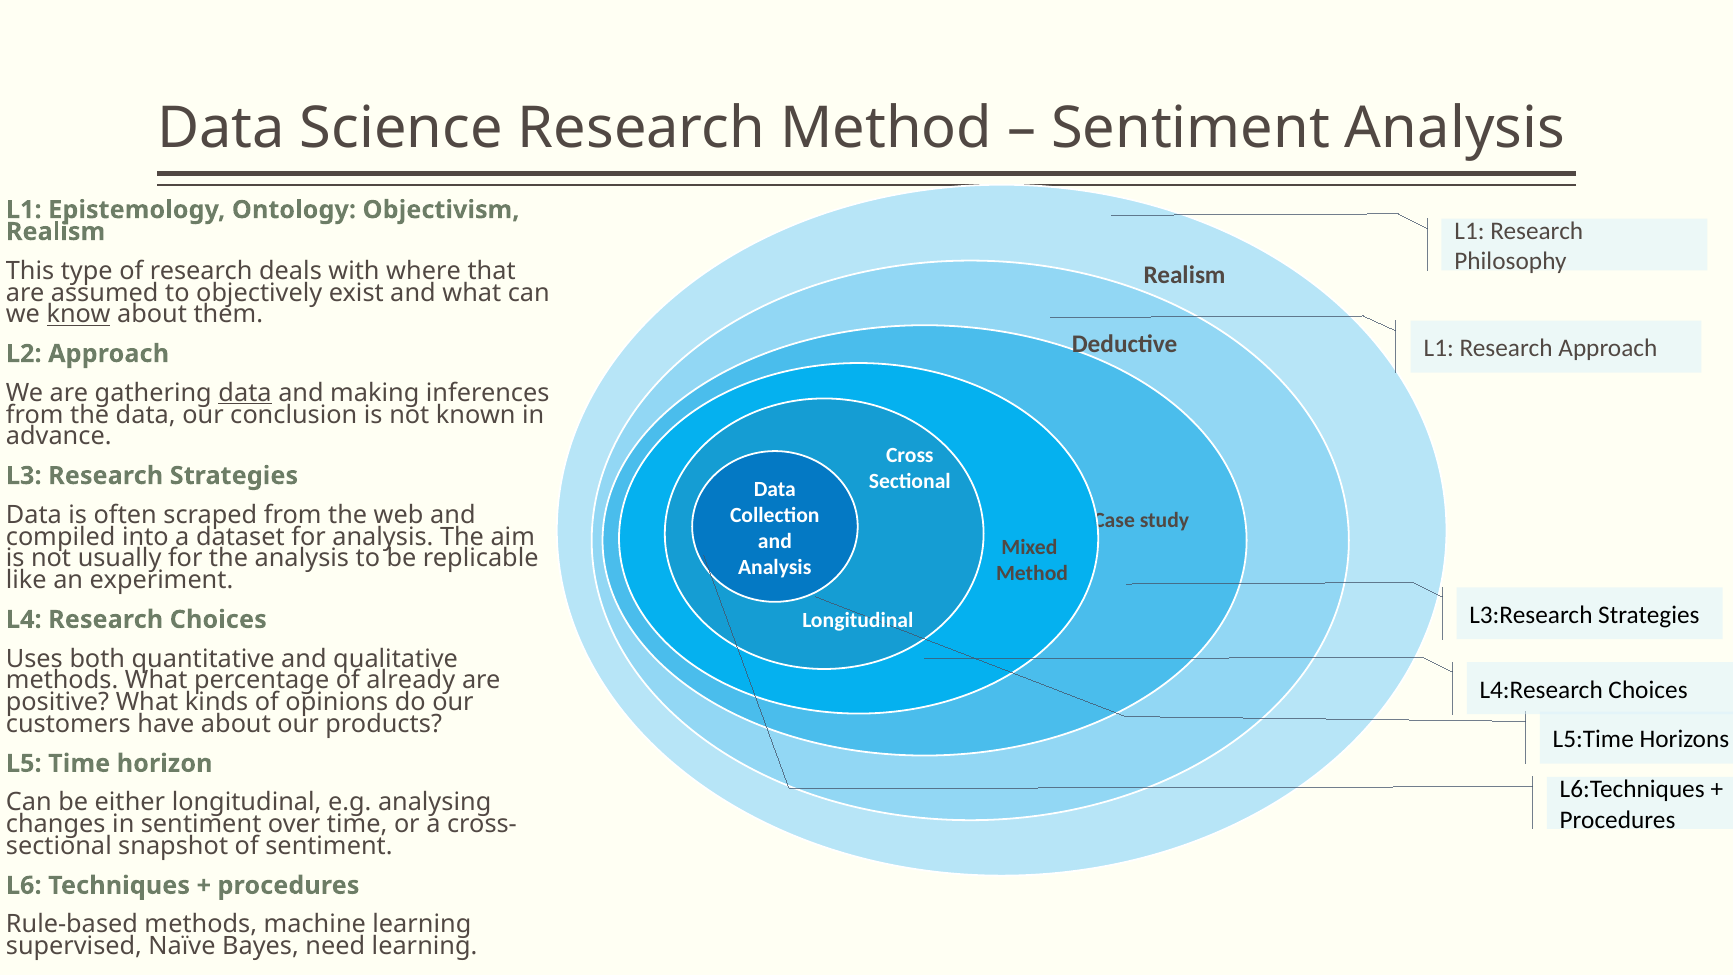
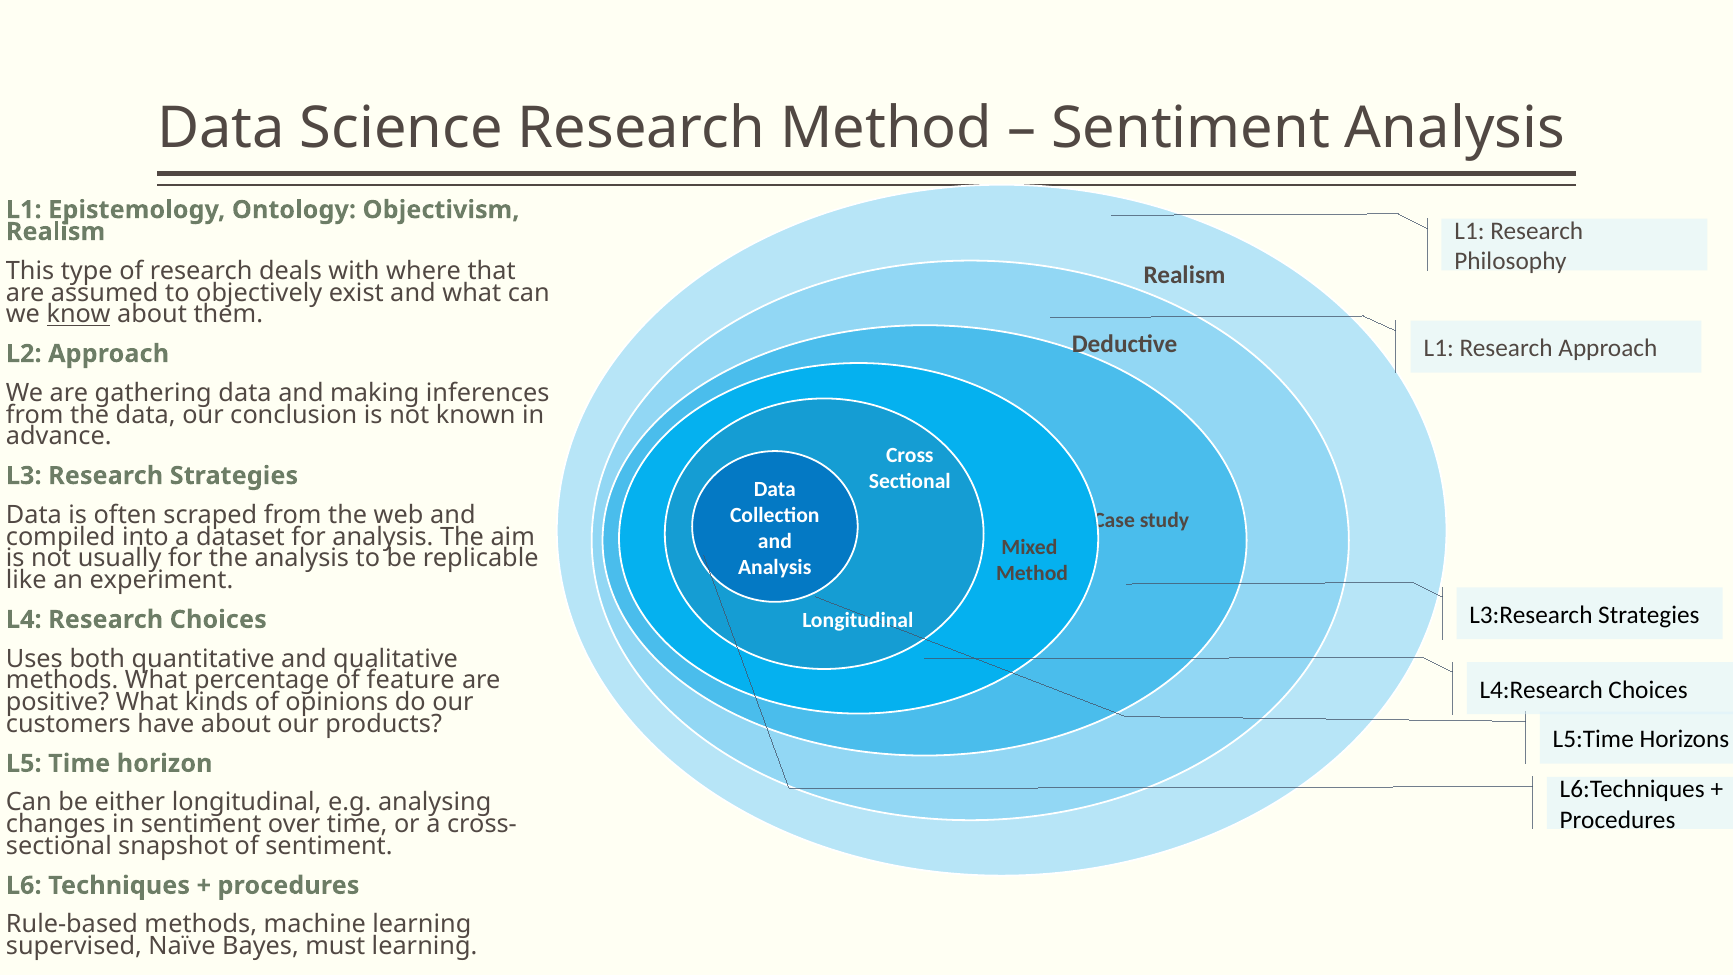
data at (245, 393) underline: present -> none
already: already -> feature
need: need -> must
